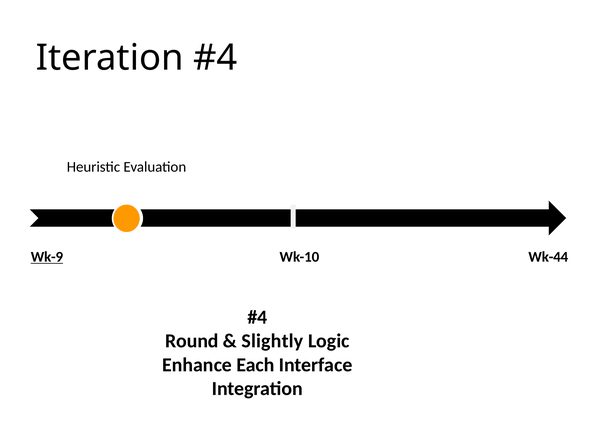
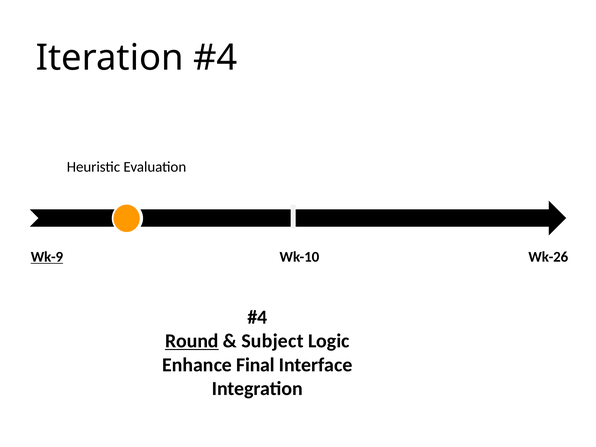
Wk-44: Wk-44 -> Wk-26
Round underline: none -> present
Slightly: Slightly -> Subject
Each: Each -> Final
